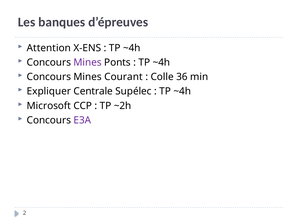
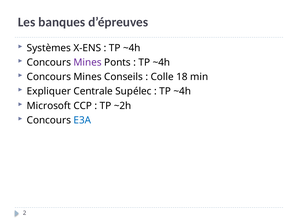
Attention: Attention -> Systèmes
Courant: Courant -> Conseils
36: 36 -> 18
E3A colour: purple -> blue
